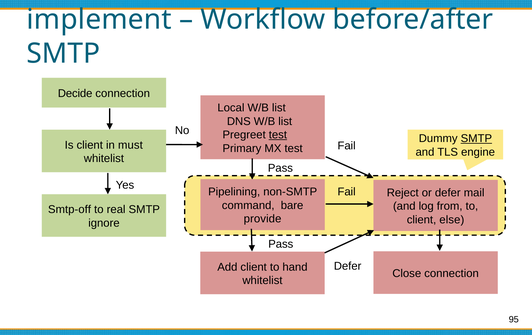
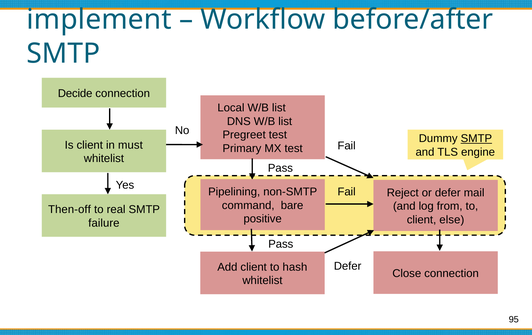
test at (278, 135) underline: present -> none
Smtp-off: Smtp-off -> Then-off
provide: provide -> positive
ignore: ignore -> failure
hand: hand -> hash
